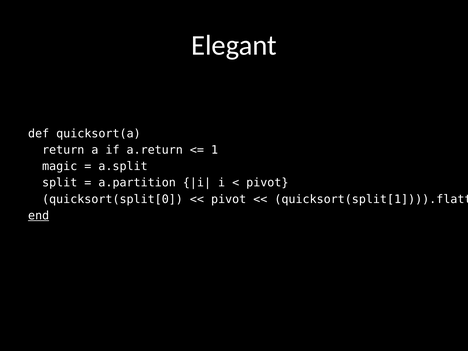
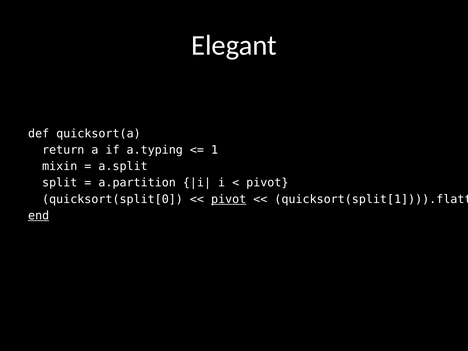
a.return: a.return -> a.typing
magic: magic -> mixin
pivot at (229, 199) underline: none -> present
